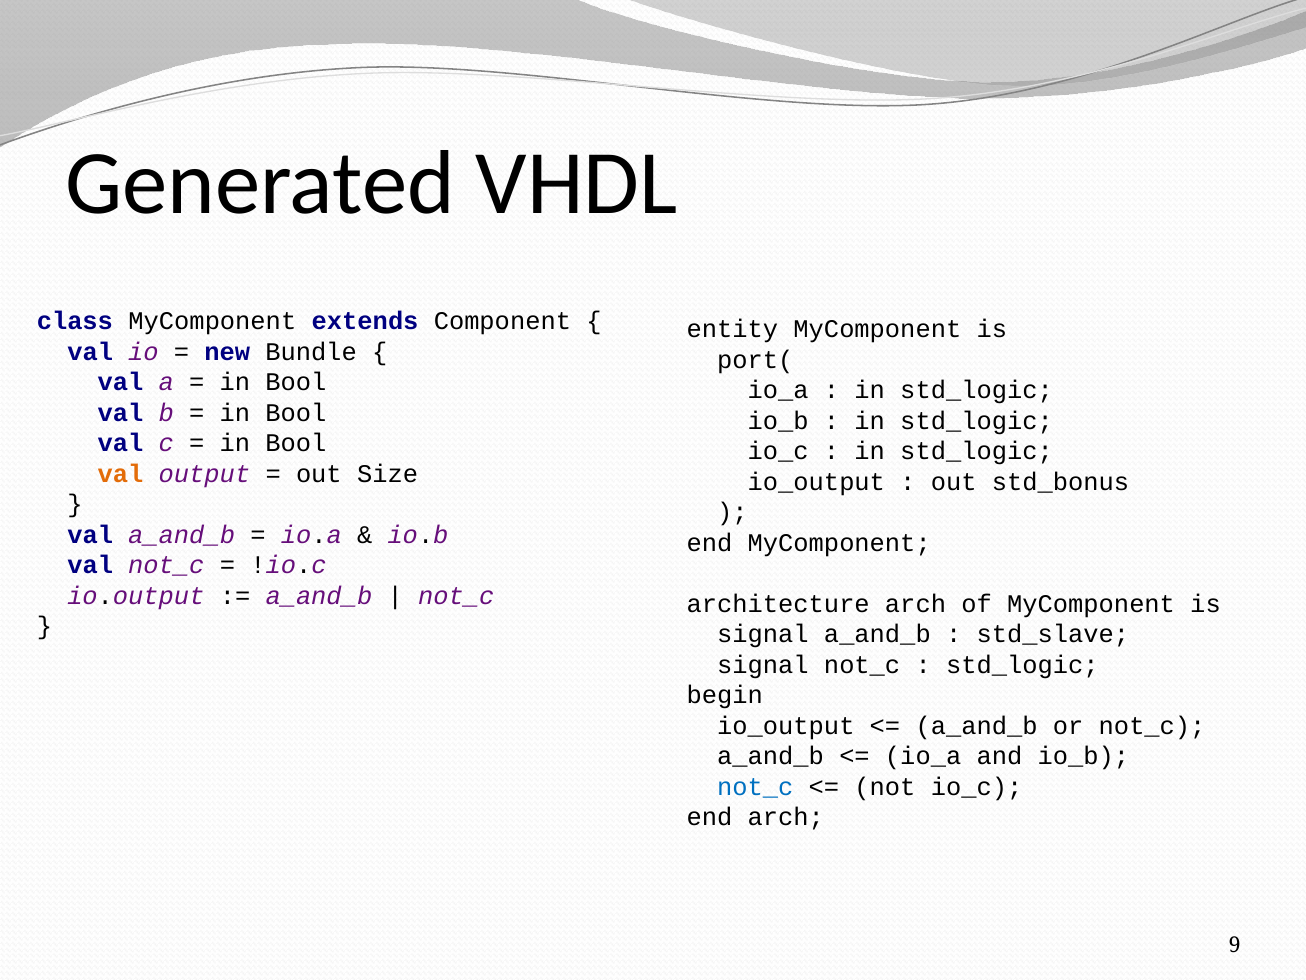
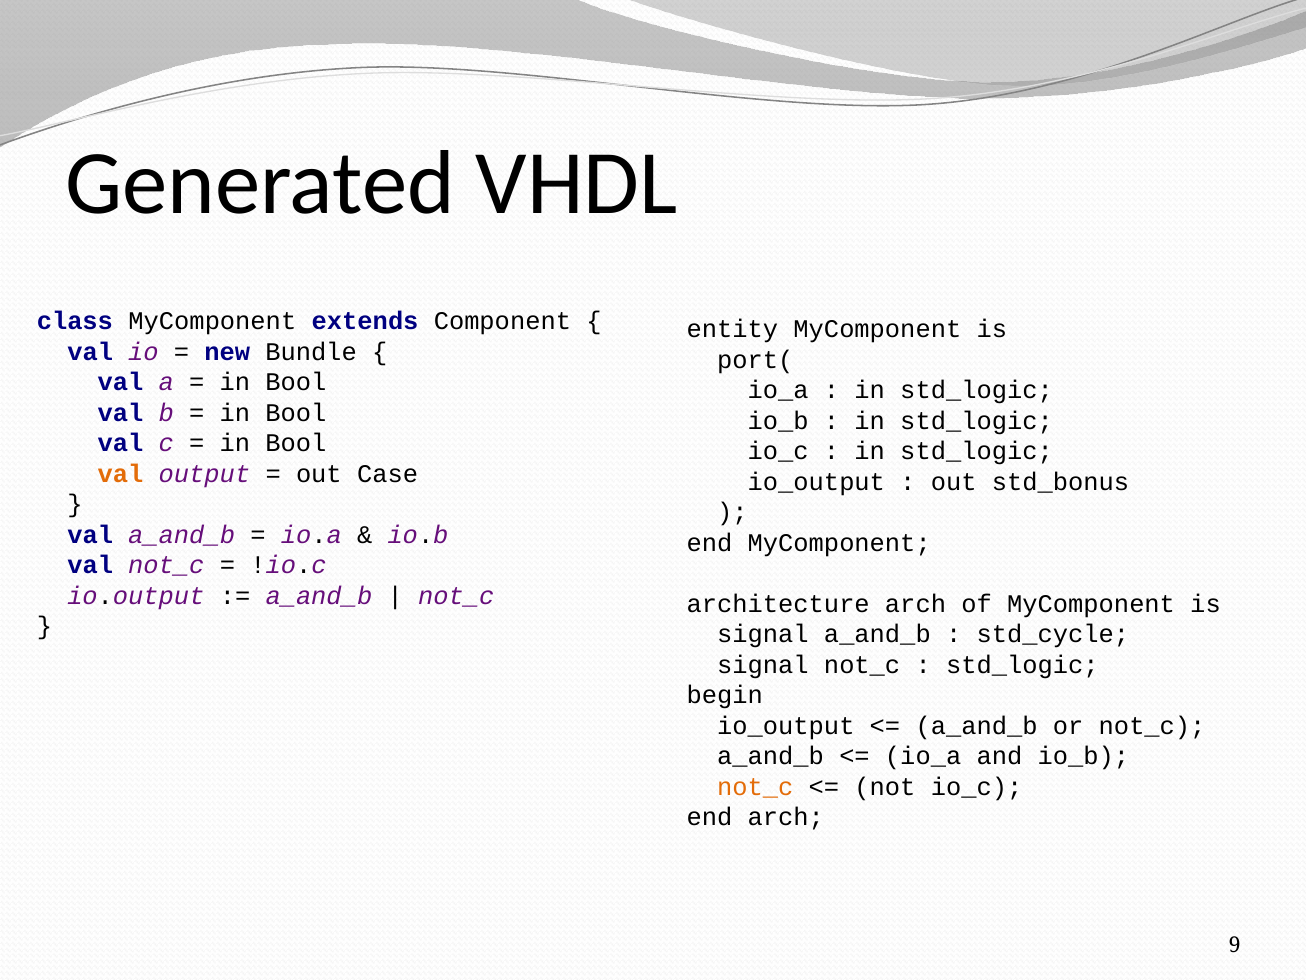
Size: Size -> Case
std_slave: std_slave -> std_cycle
not_c at (755, 786) colour: blue -> orange
